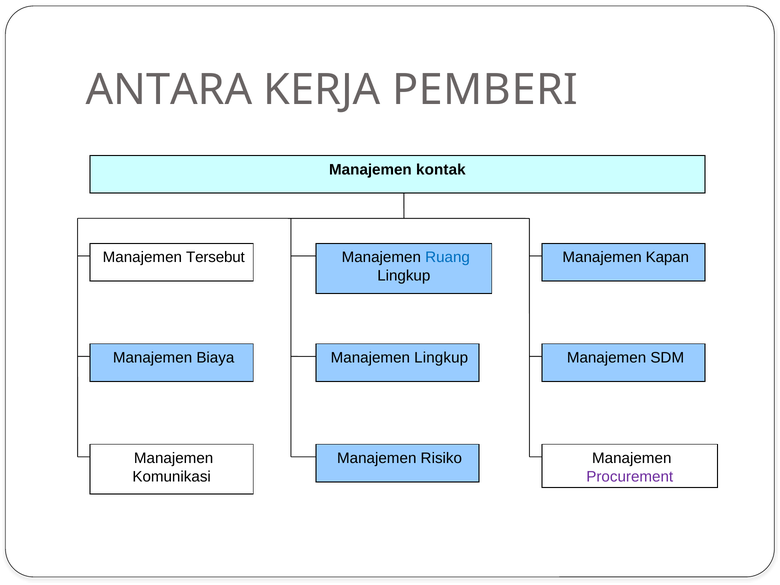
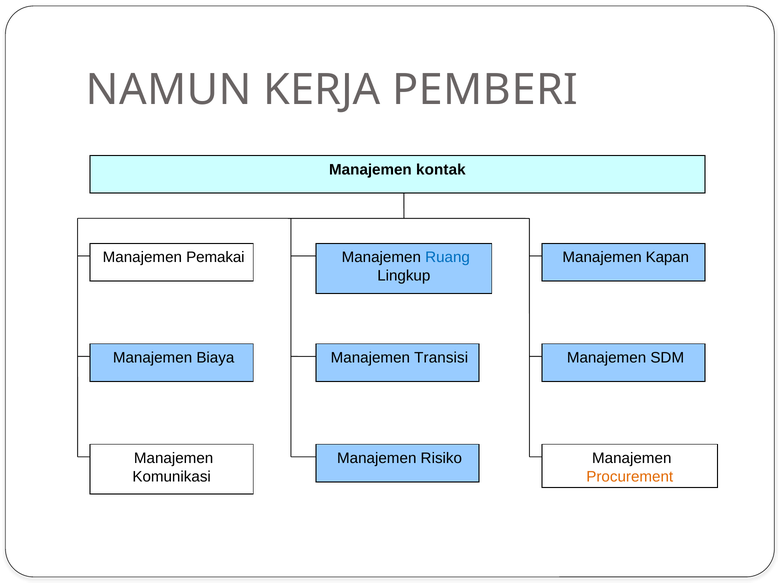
ANTARA: ANTARA -> NAMUN
Tersebut: Tersebut -> Pemakai
Manajemen Lingkup: Lingkup -> Transisi
Procurement colour: purple -> orange
